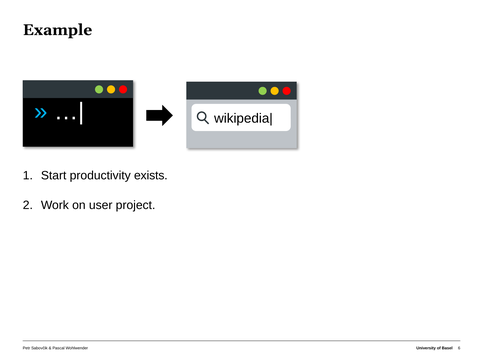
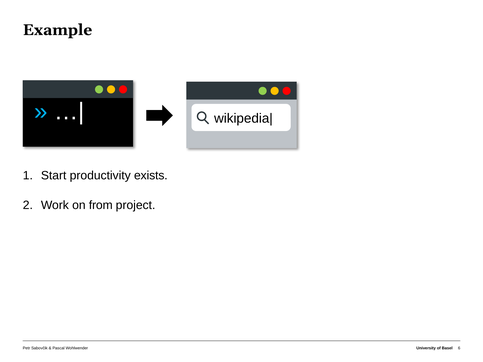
user: user -> from
